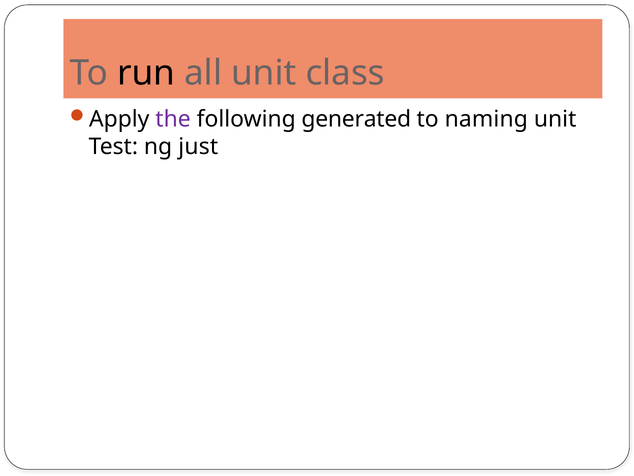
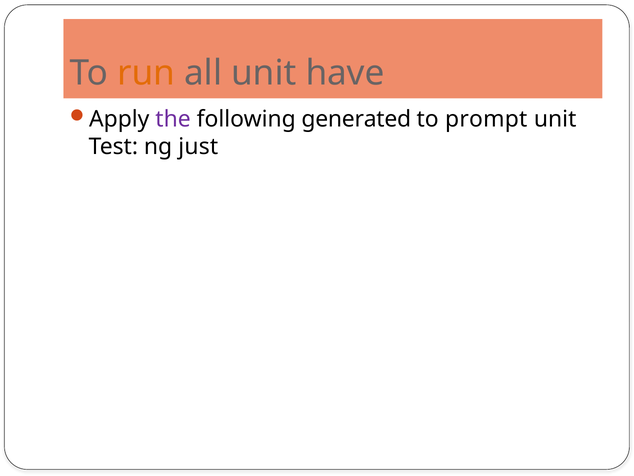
run colour: black -> orange
class: class -> have
naming: naming -> prompt
